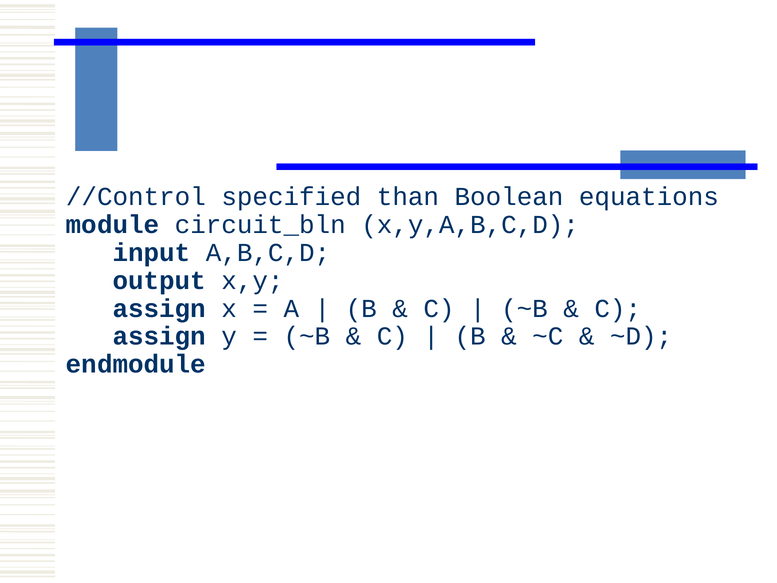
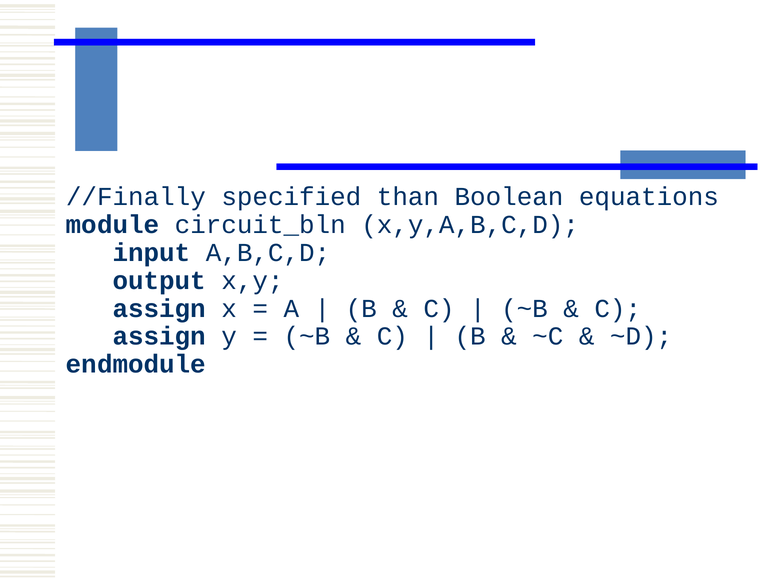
//Control: //Control -> //Finally
